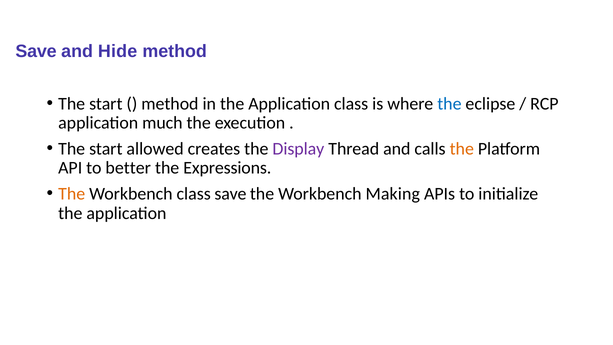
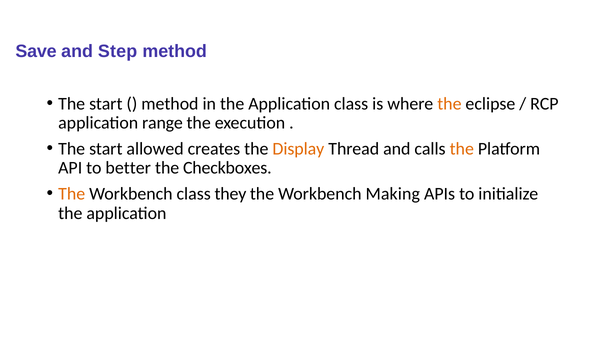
Hide: Hide -> Step
the at (449, 104) colour: blue -> orange
much: much -> range
Display colour: purple -> orange
Expressions: Expressions -> Checkboxes
class save: save -> they
